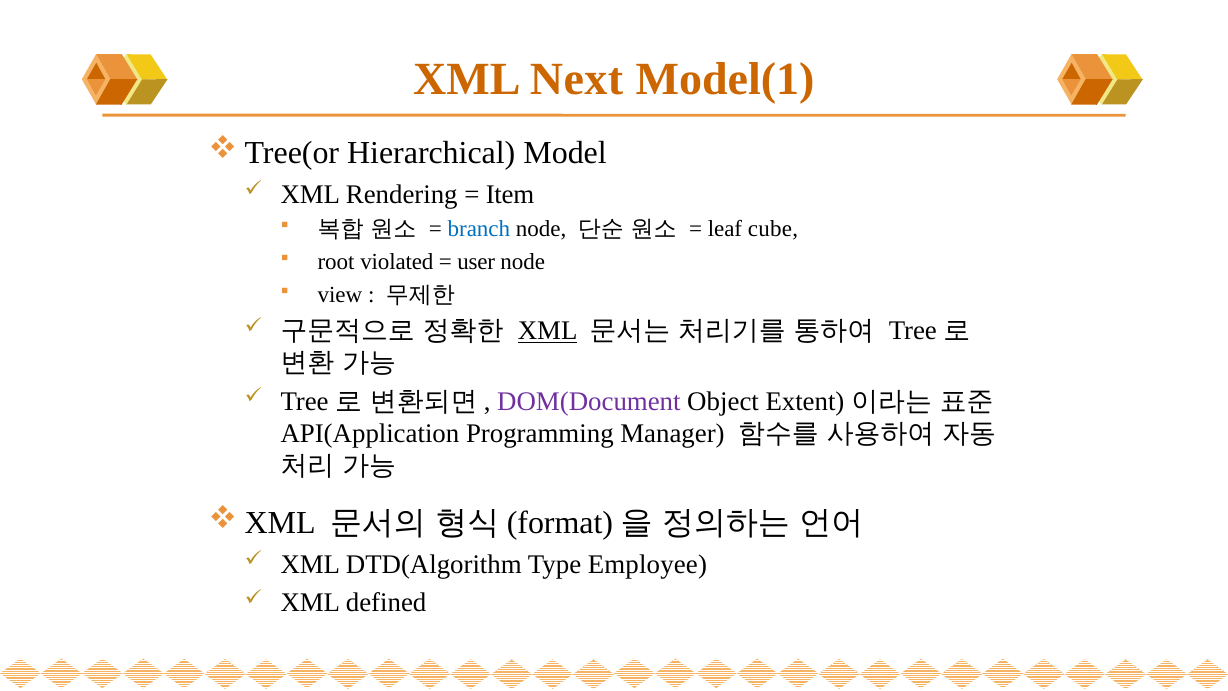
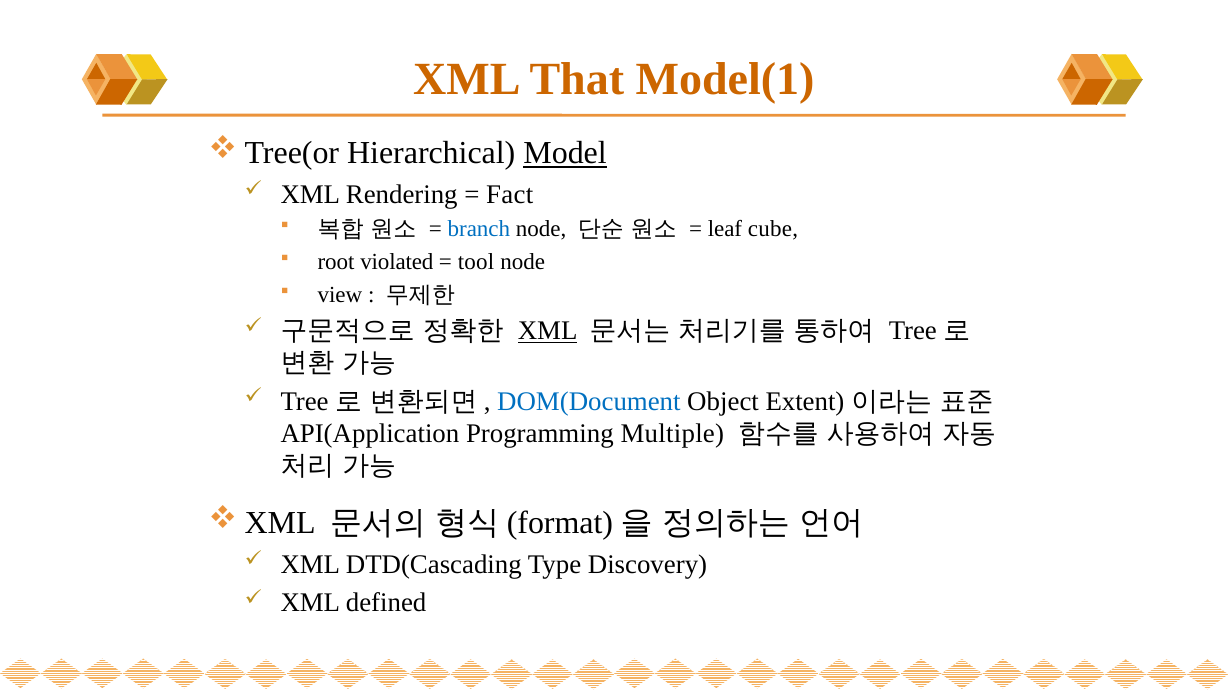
Next: Next -> That
Model underline: none -> present
Item: Item -> Fact
user: user -> tool
DOM(Document colour: purple -> blue
Manager: Manager -> Multiple
DTD(Algorithm: DTD(Algorithm -> DTD(Cascading
Employee: Employee -> Discovery
